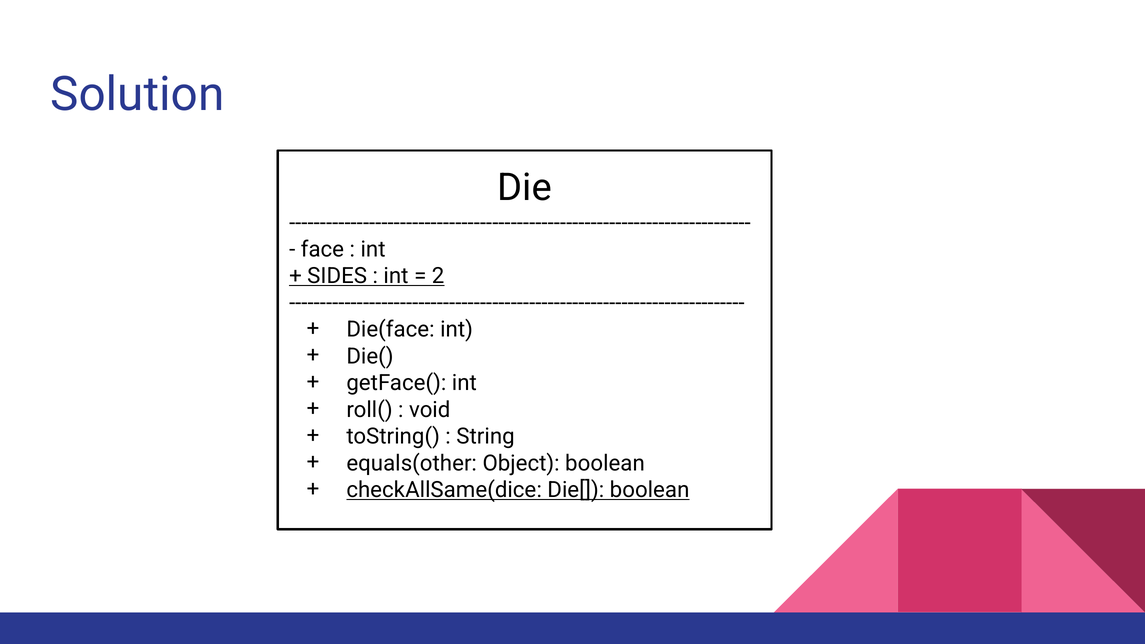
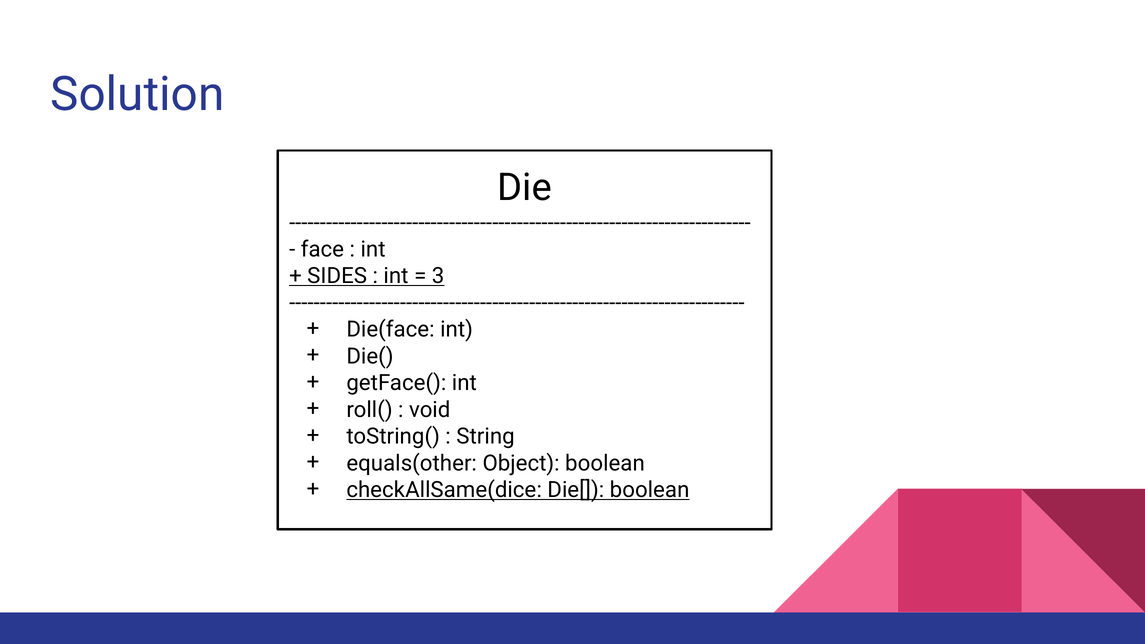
2: 2 -> 3
